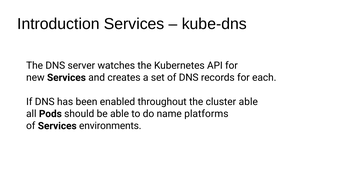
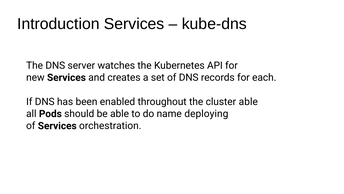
platforms: platforms -> deploying
environments: environments -> orchestration
